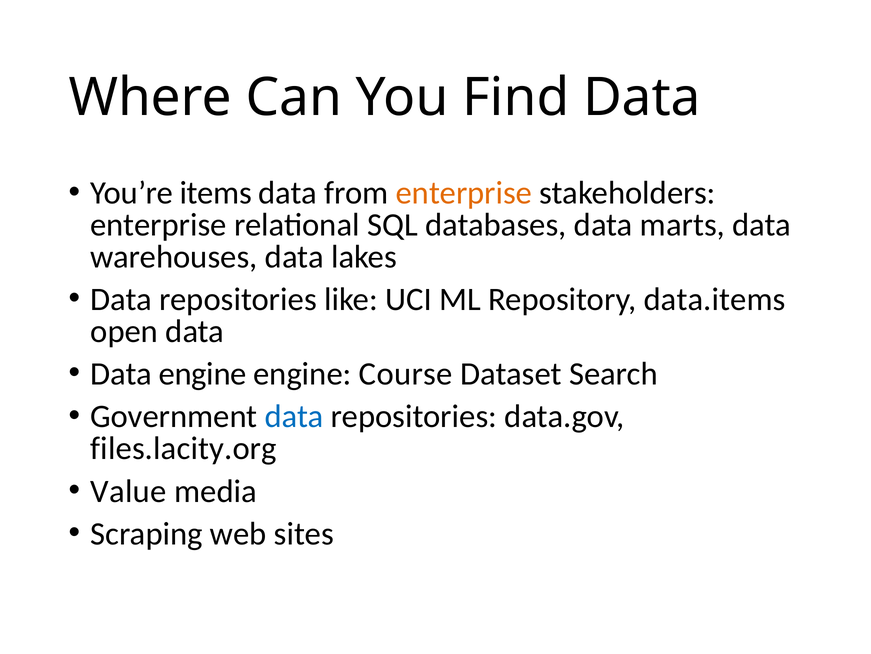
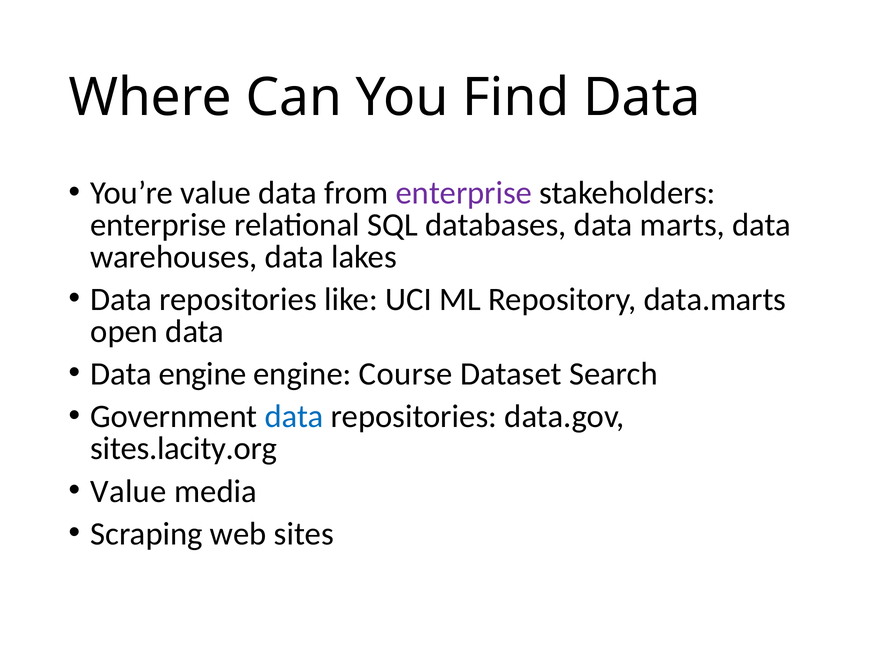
You’re items: items -> value
enterprise at (464, 193) colour: orange -> purple
data.items: data.items -> data.marts
files.lacity.org: files.lacity.org -> sites.lacity.org
